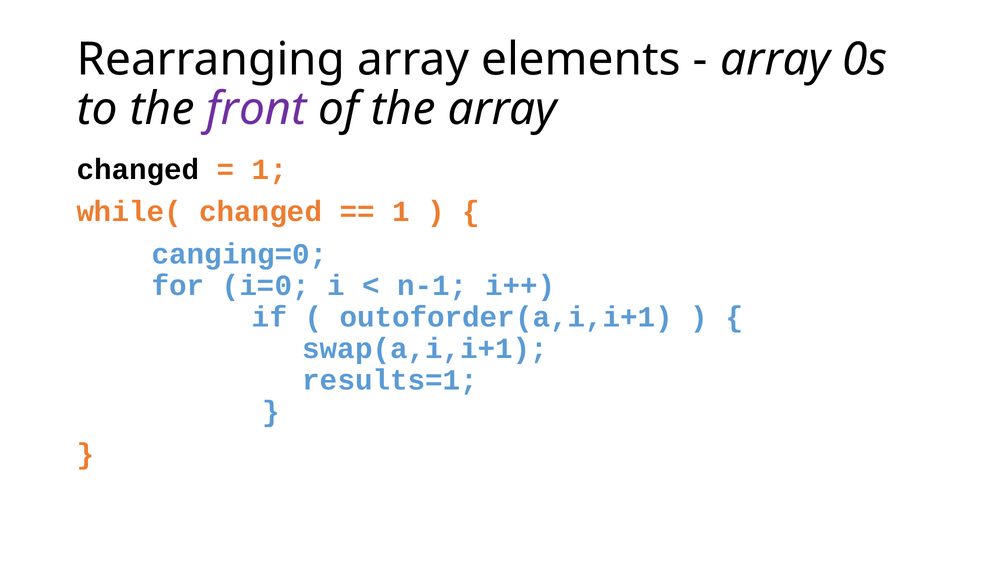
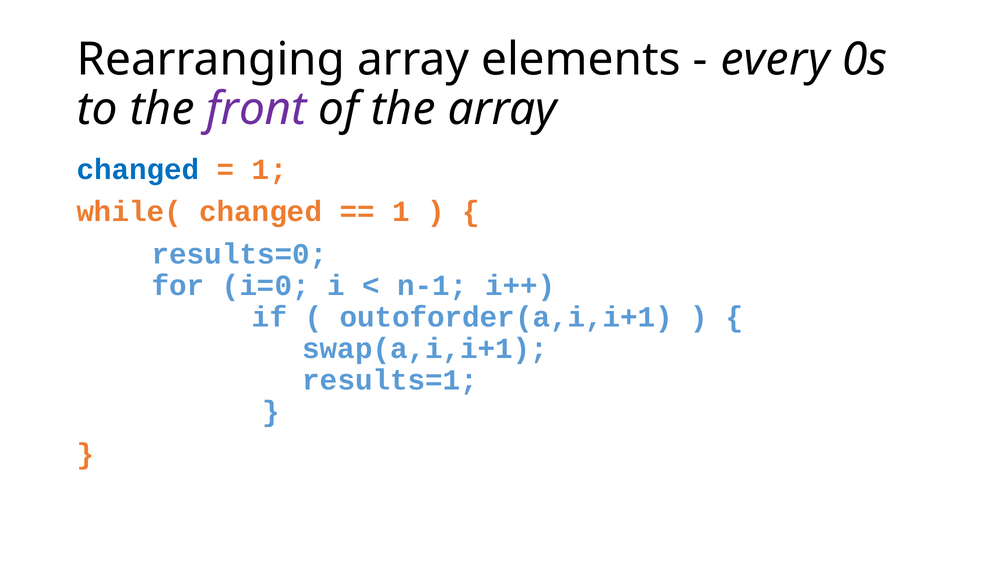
array at (775, 59): array -> every
changed at (138, 170) colour: black -> blue
canging=0: canging=0 -> results=0
